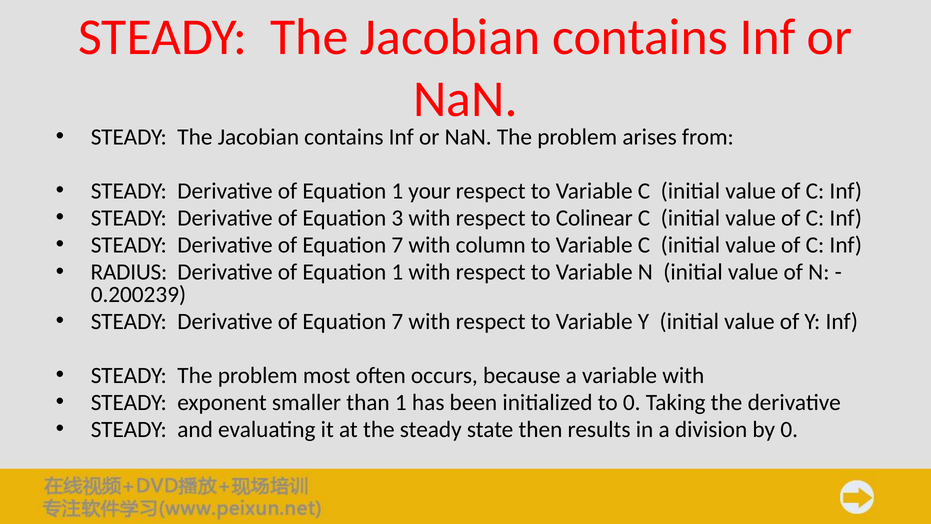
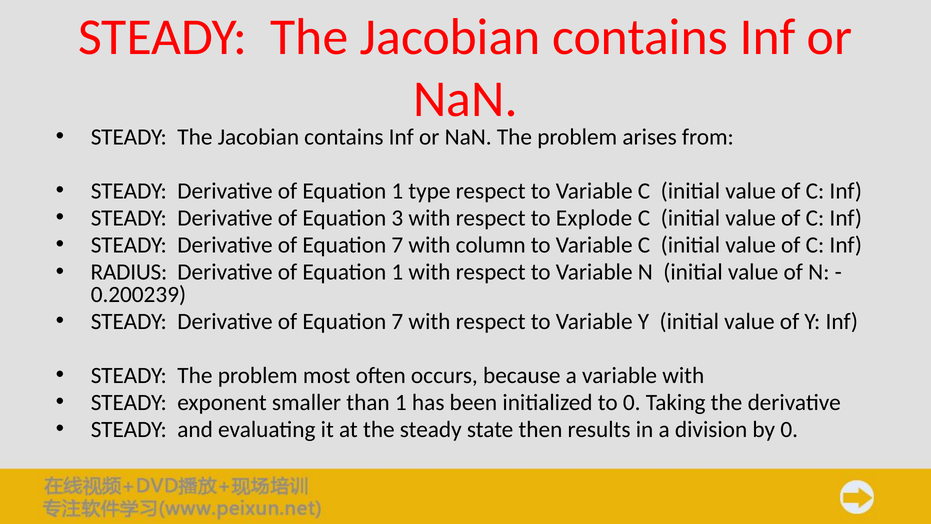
your: your -> type
Colinear: Colinear -> Explode
